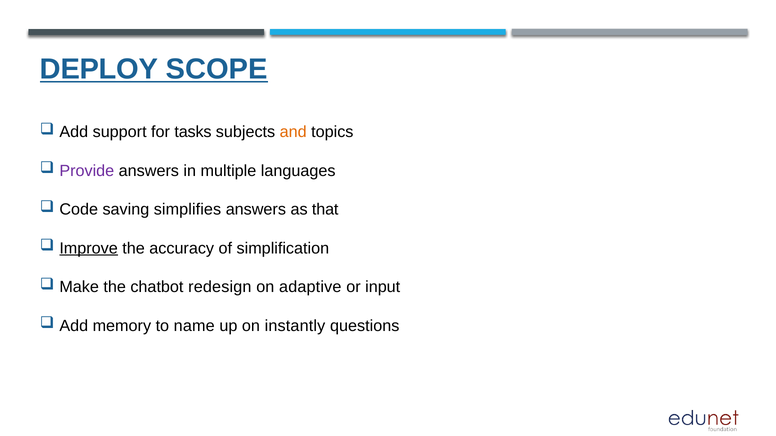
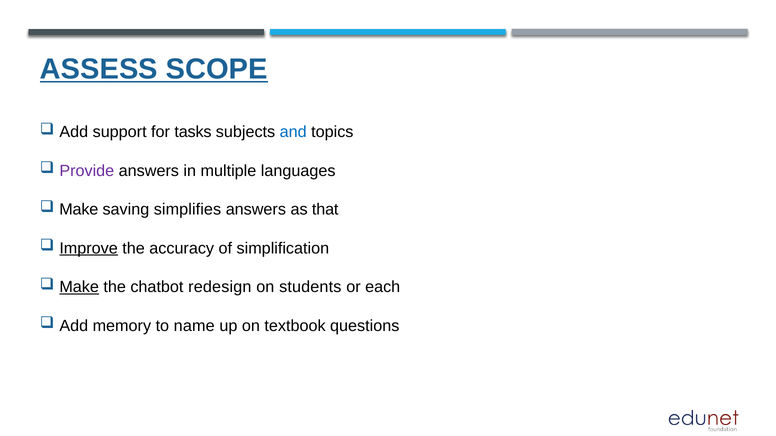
DEPLOY: DEPLOY -> ASSESS
and colour: orange -> blue
Code at (79, 210): Code -> Make
Make at (79, 287) underline: none -> present
adaptive: adaptive -> students
input: input -> each
instantly: instantly -> textbook
